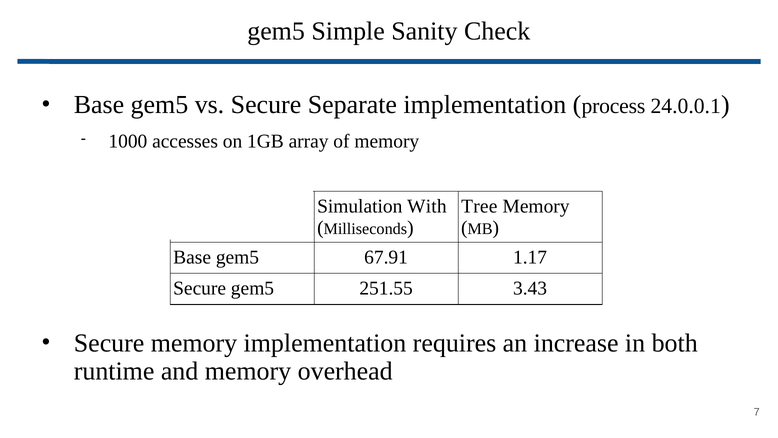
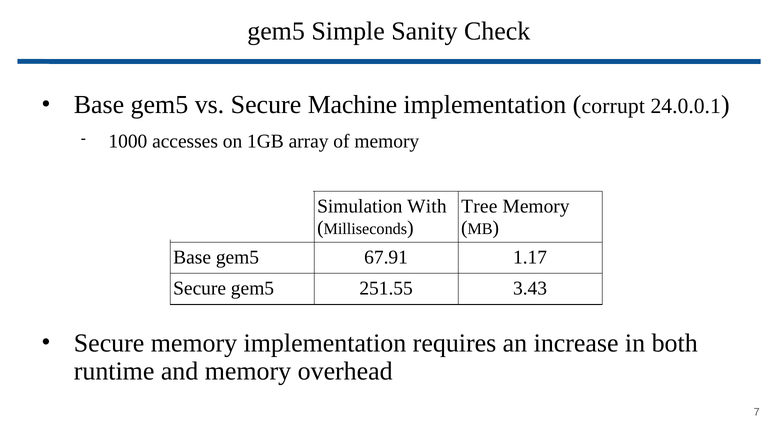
Separate: Separate -> Machine
process: process -> corrupt
